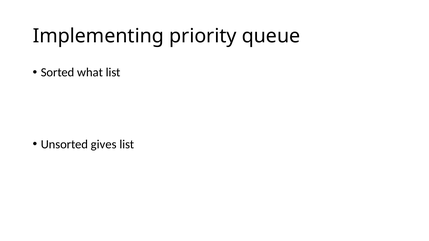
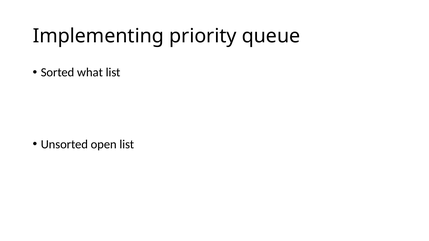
gives: gives -> open
